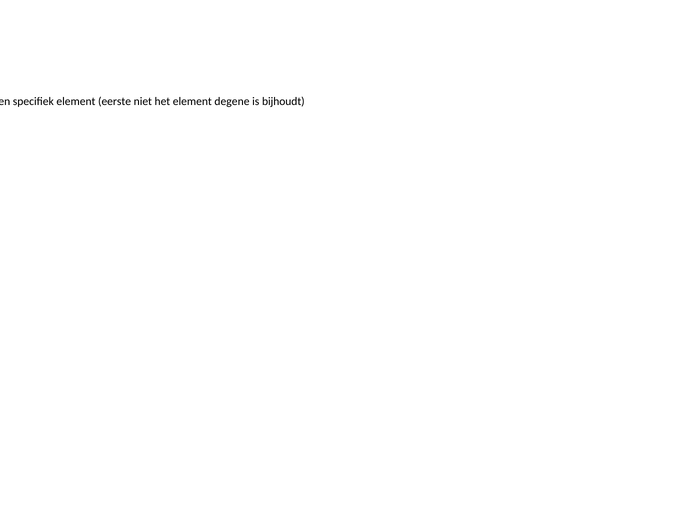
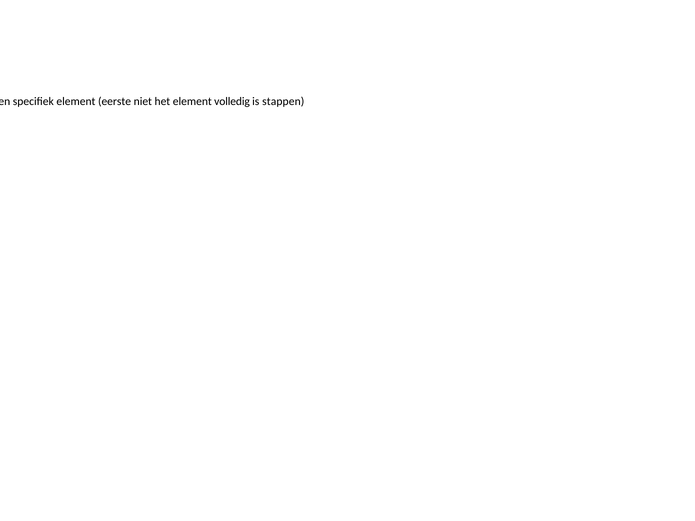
degene: degene -> volledig
bijhoudt: bijhoudt -> stappen
